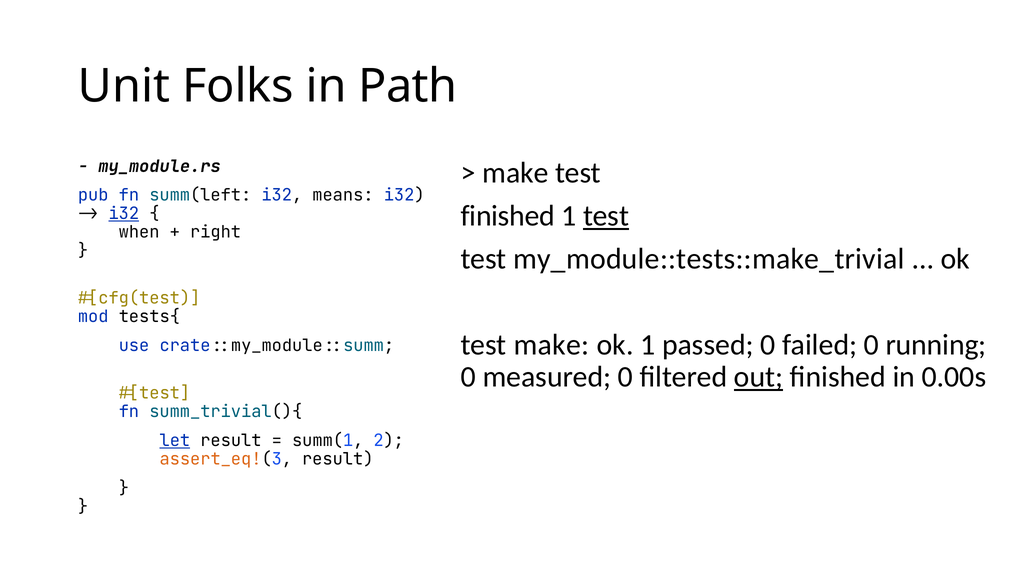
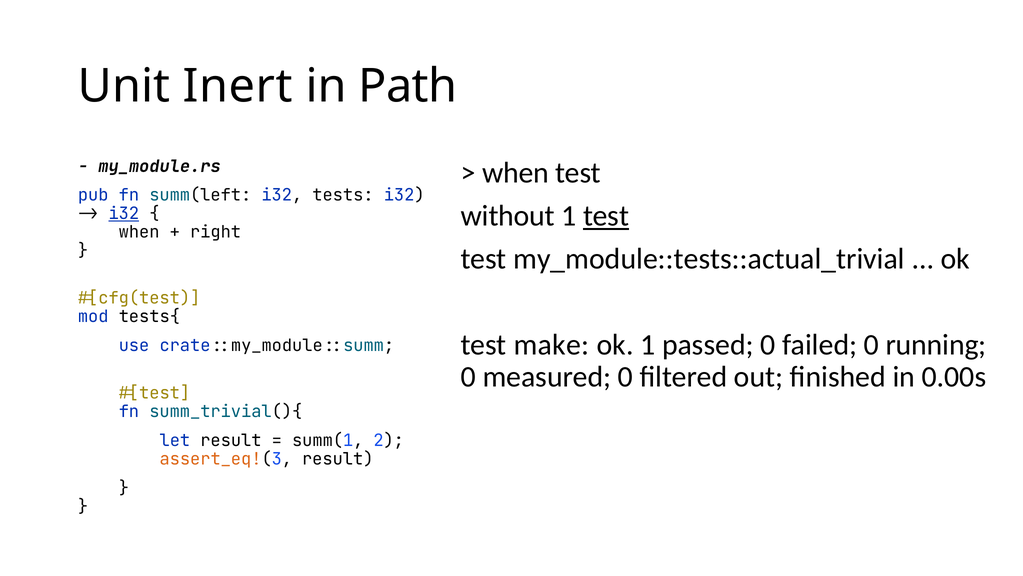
Folks: Folks -> Inert
make at (515, 173): make -> when
means: means -> tests
finished at (508, 216): finished -> without
my_module::tests::make_trivial: my_module::tests::make_trivial -> my_module::tests::actual_trivial
out underline: present -> none
let underline: present -> none
